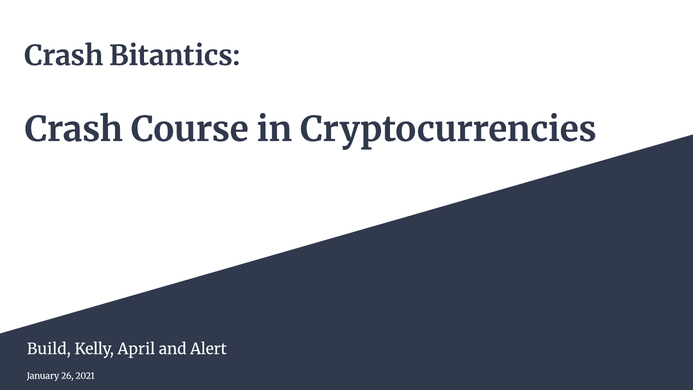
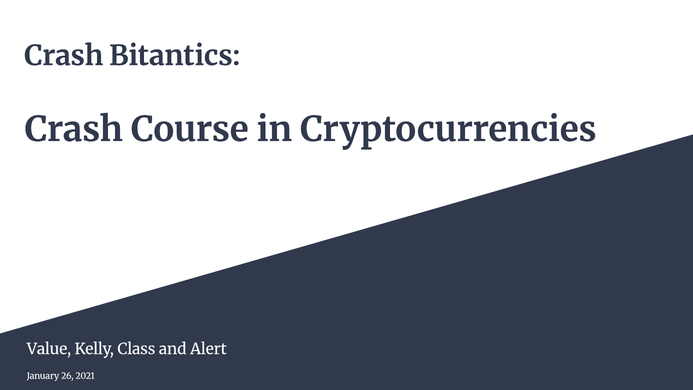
Build: Build -> Value
April: April -> Class
